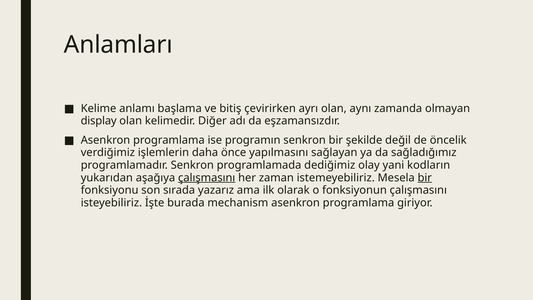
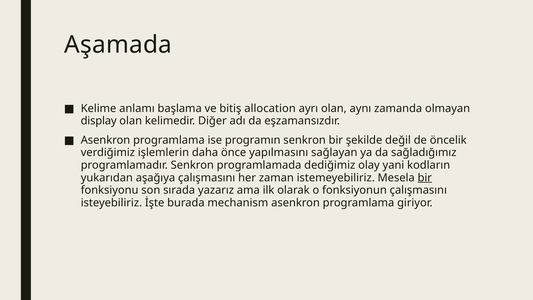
Anlamları: Anlamları -> Aşamada
çevirirken: çevirirken -> allocation
çalışmasını at (207, 178) underline: present -> none
